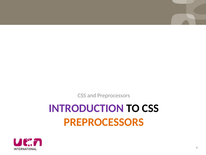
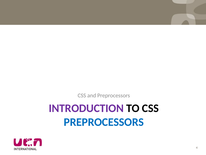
PREPROCESSORS at (104, 122) colour: orange -> blue
